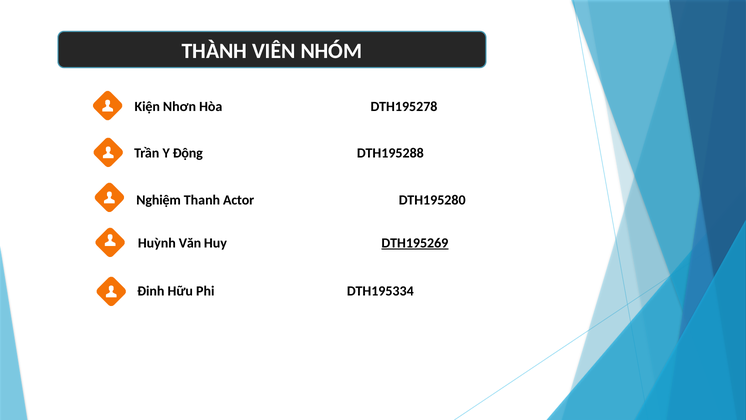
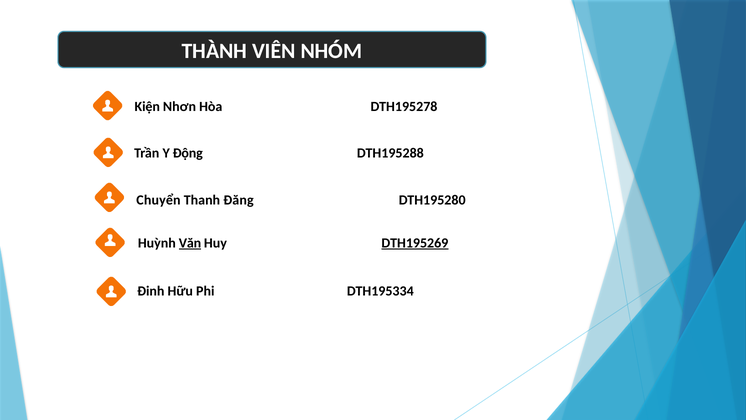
Nghiệm: Nghiệm -> Chuyển
Actor: Actor -> Đăng
Văn underline: none -> present
